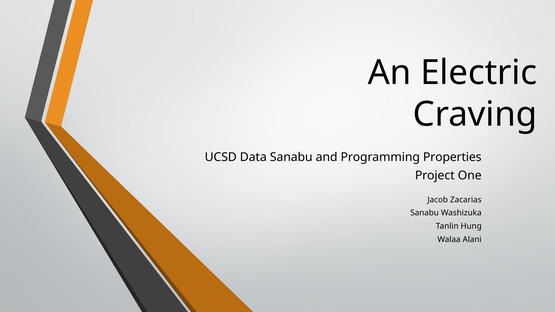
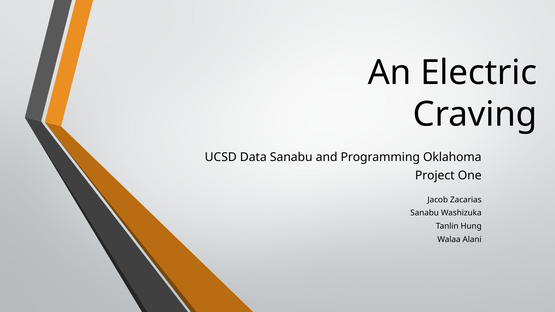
Properties: Properties -> Oklahoma
